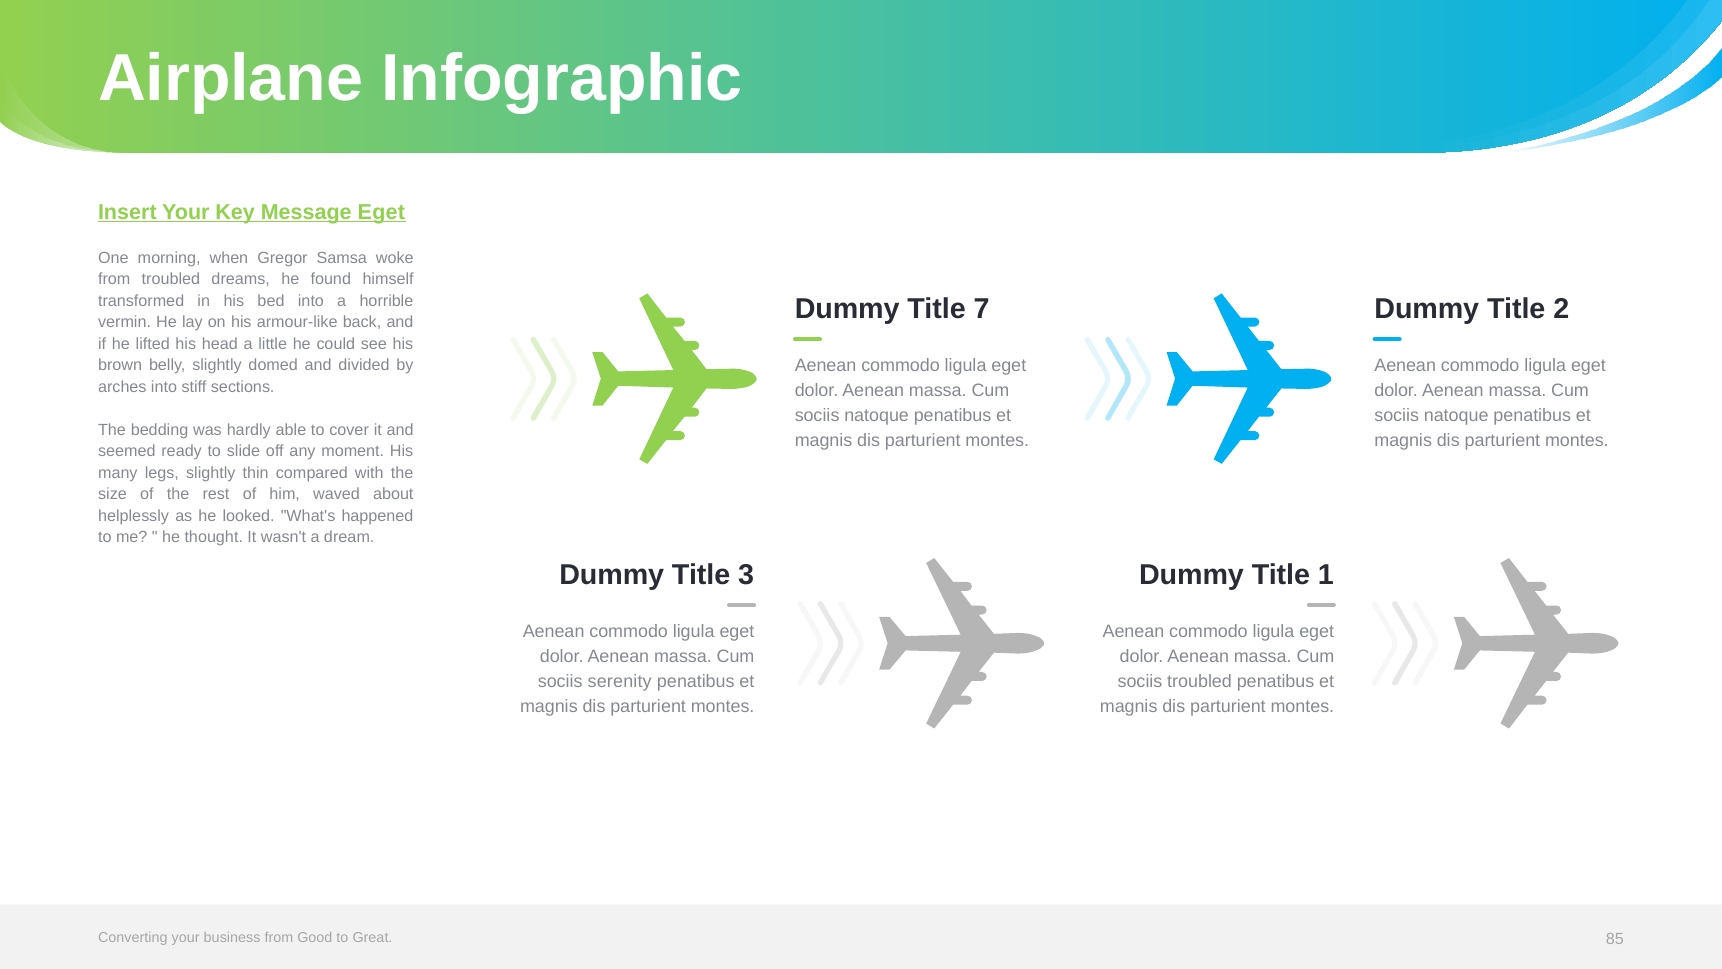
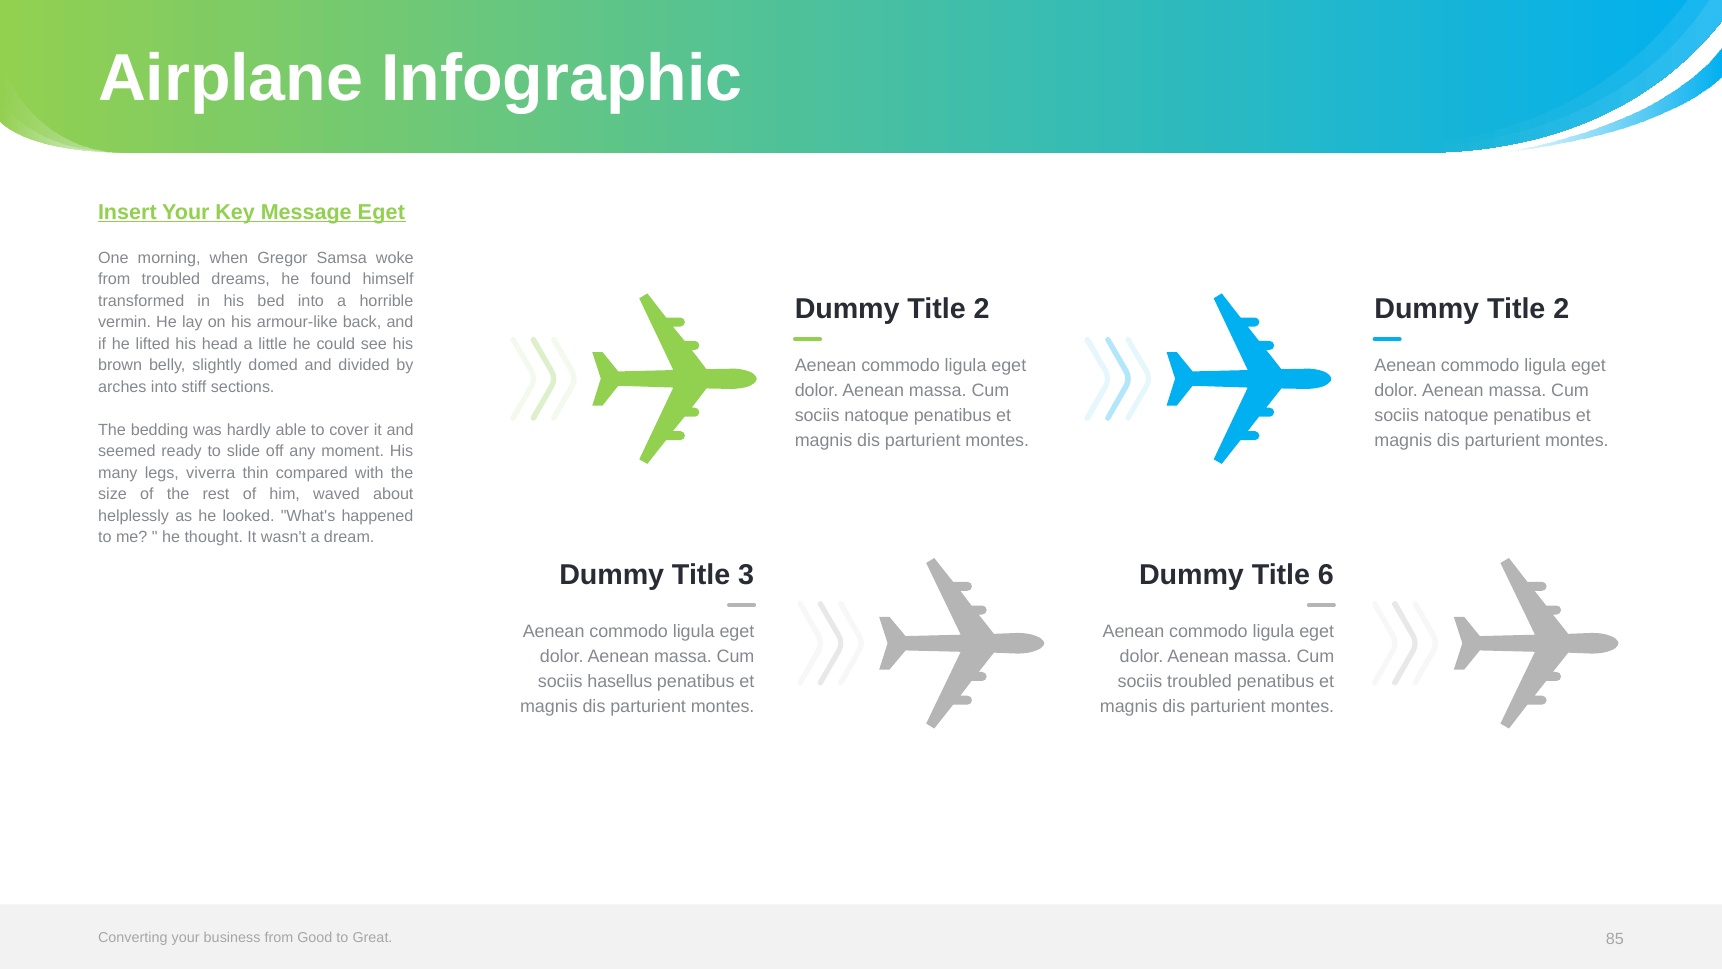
7 at (982, 309): 7 -> 2
legs slightly: slightly -> viverra
1: 1 -> 6
serenity: serenity -> hasellus
